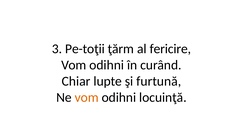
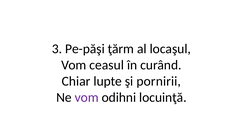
Pe-toţii: Pe-toţii -> Pe-păşi
fericire: fericire -> locaşul
odihni at (107, 65): odihni -> ceasul
furtună: furtună -> pornirii
vom at (87, 97) colour: orange -> purple
